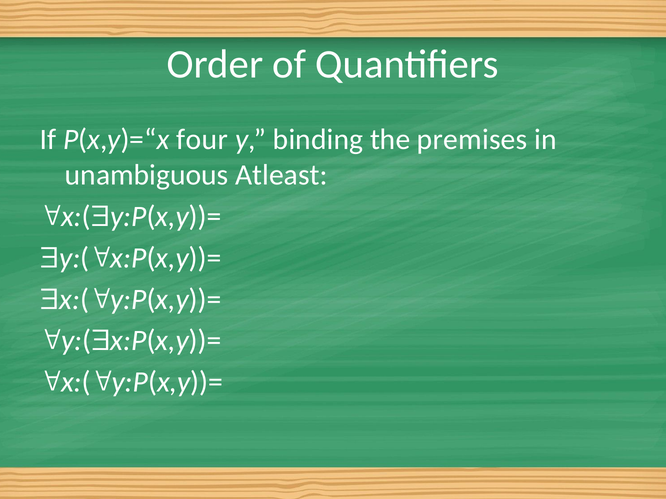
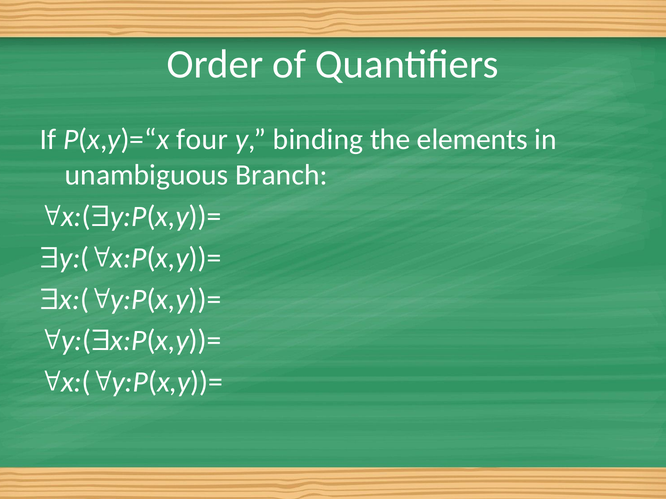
premises: premises -> elements
Atleast: Atleast -> Branch
